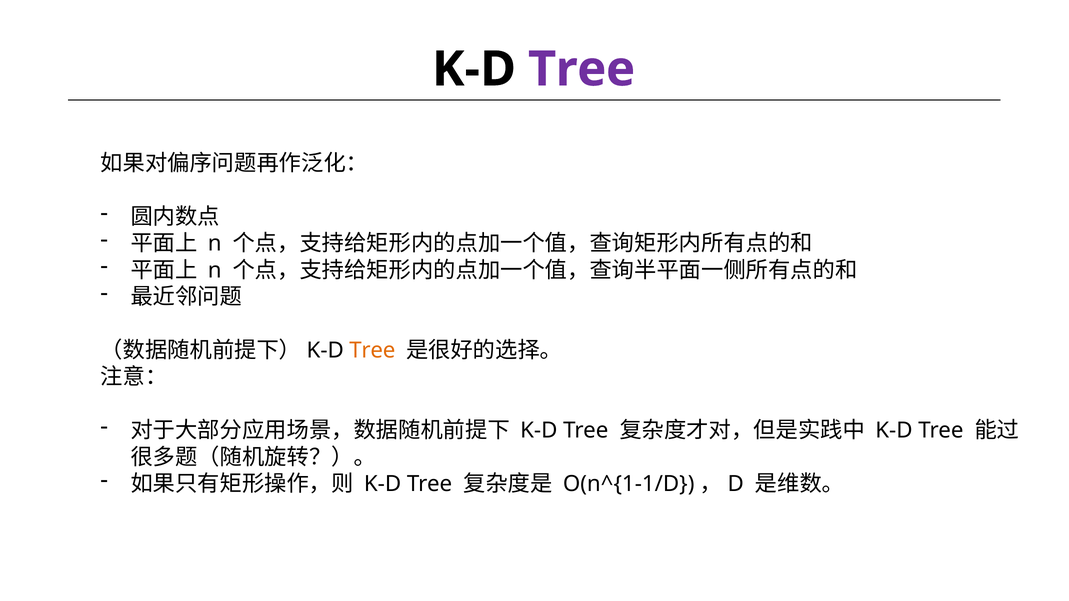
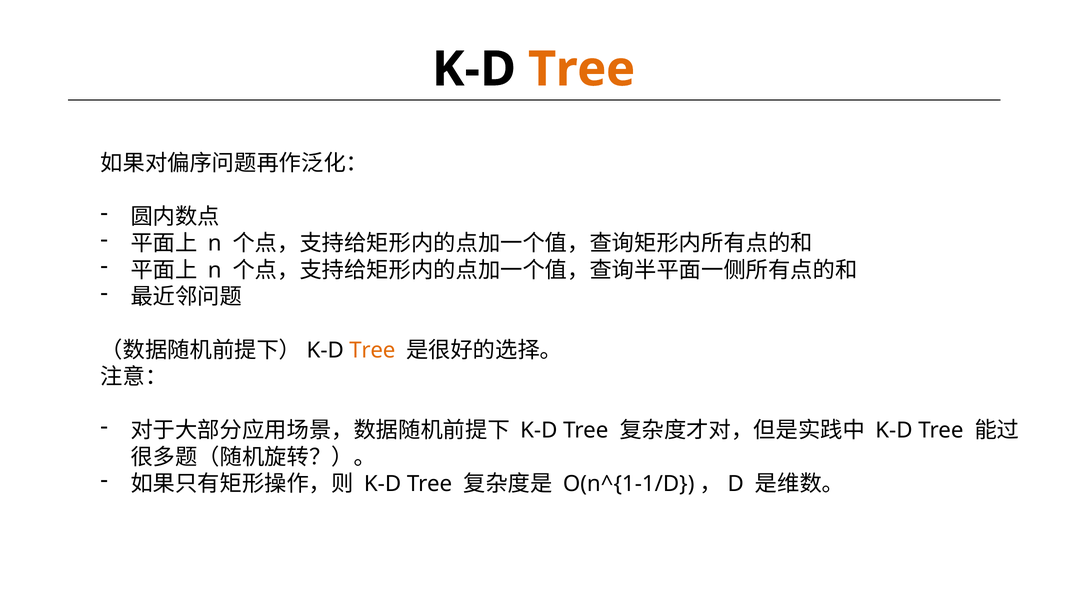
Tree at (582, 69) colour: purple -> orange
